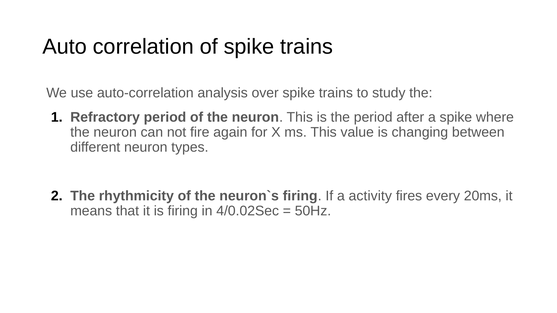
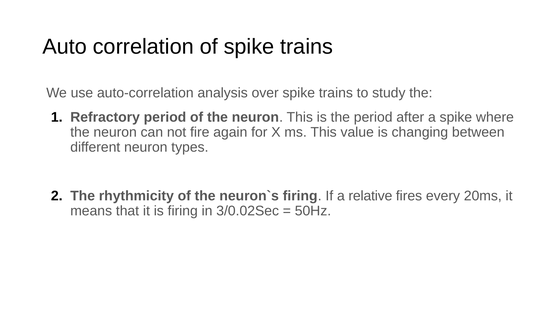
activity: activity -> relative
4/0.02Sec: 4/0.02Sec -> 3/0.02Sec
